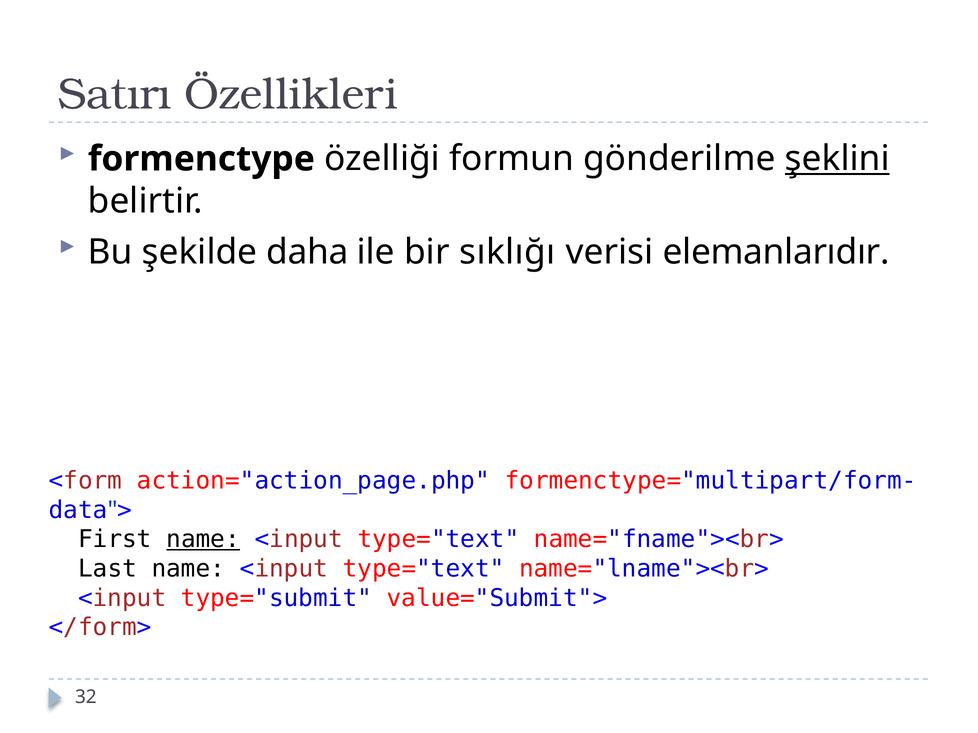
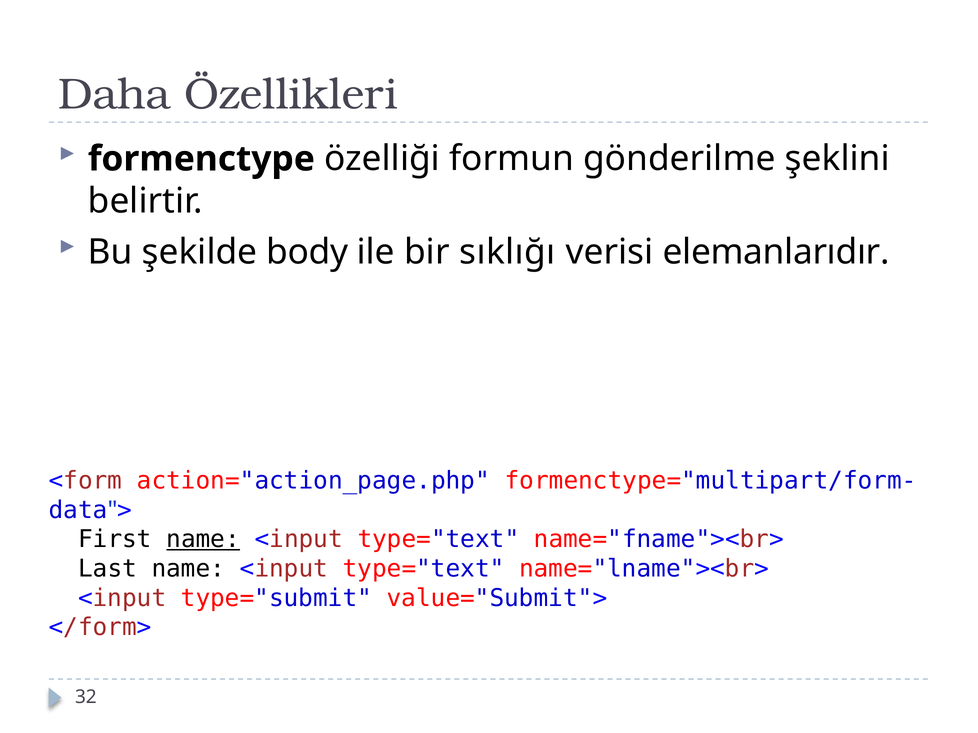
Satırı: Satırı -> Daha
şeklini underline: present -> none
daha: daha -> body
